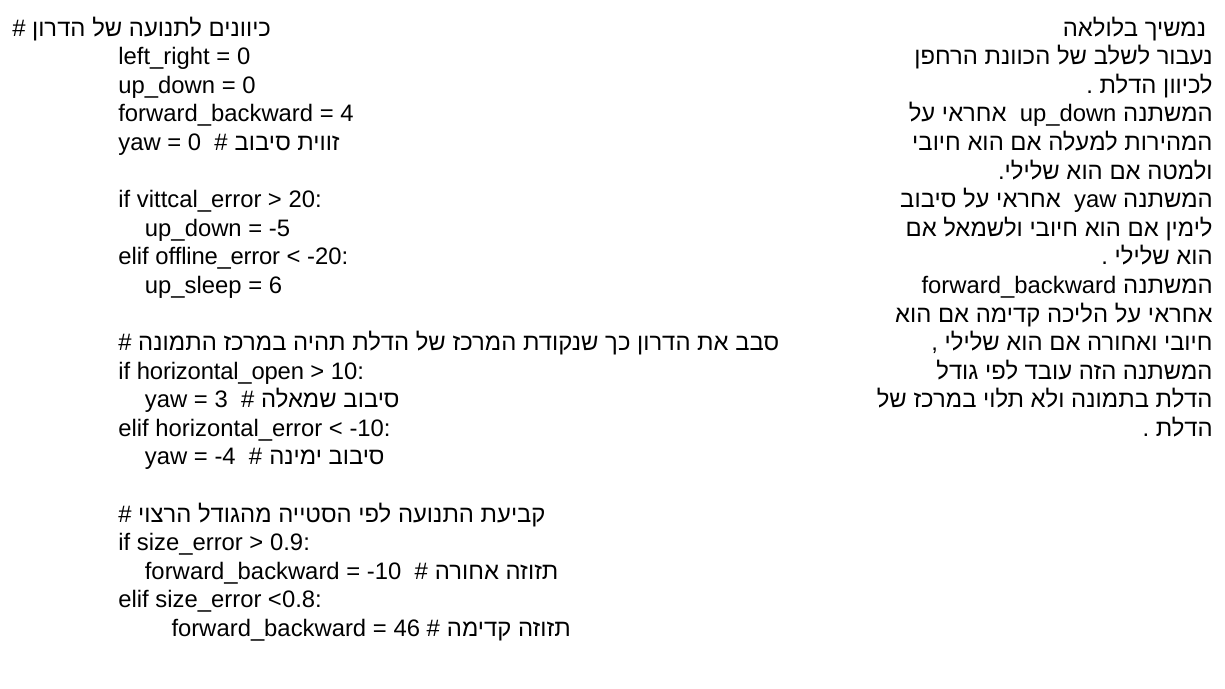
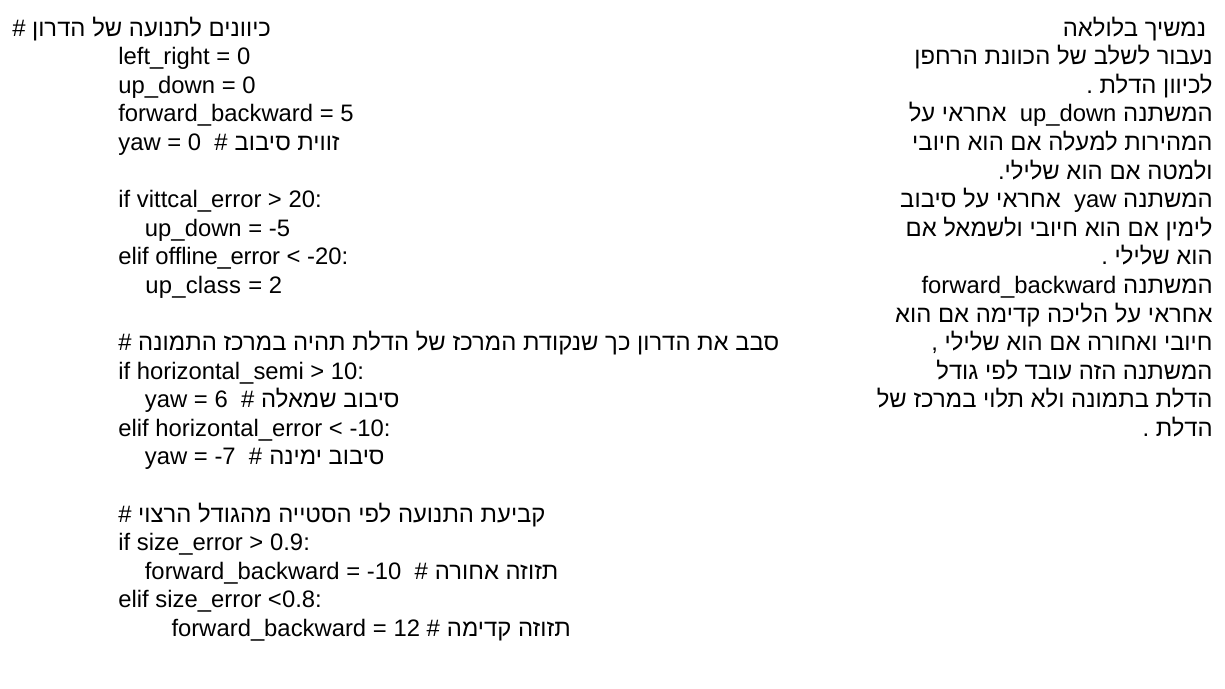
4: 4 -> 5
up_sleep: up_sleep -> up_class
6: 6 -> 2
horizontal_open: horizontal_open -> horizontal_semi
3: 3 -> 6
-4: -4 -> -7
46: 46 -> 12
